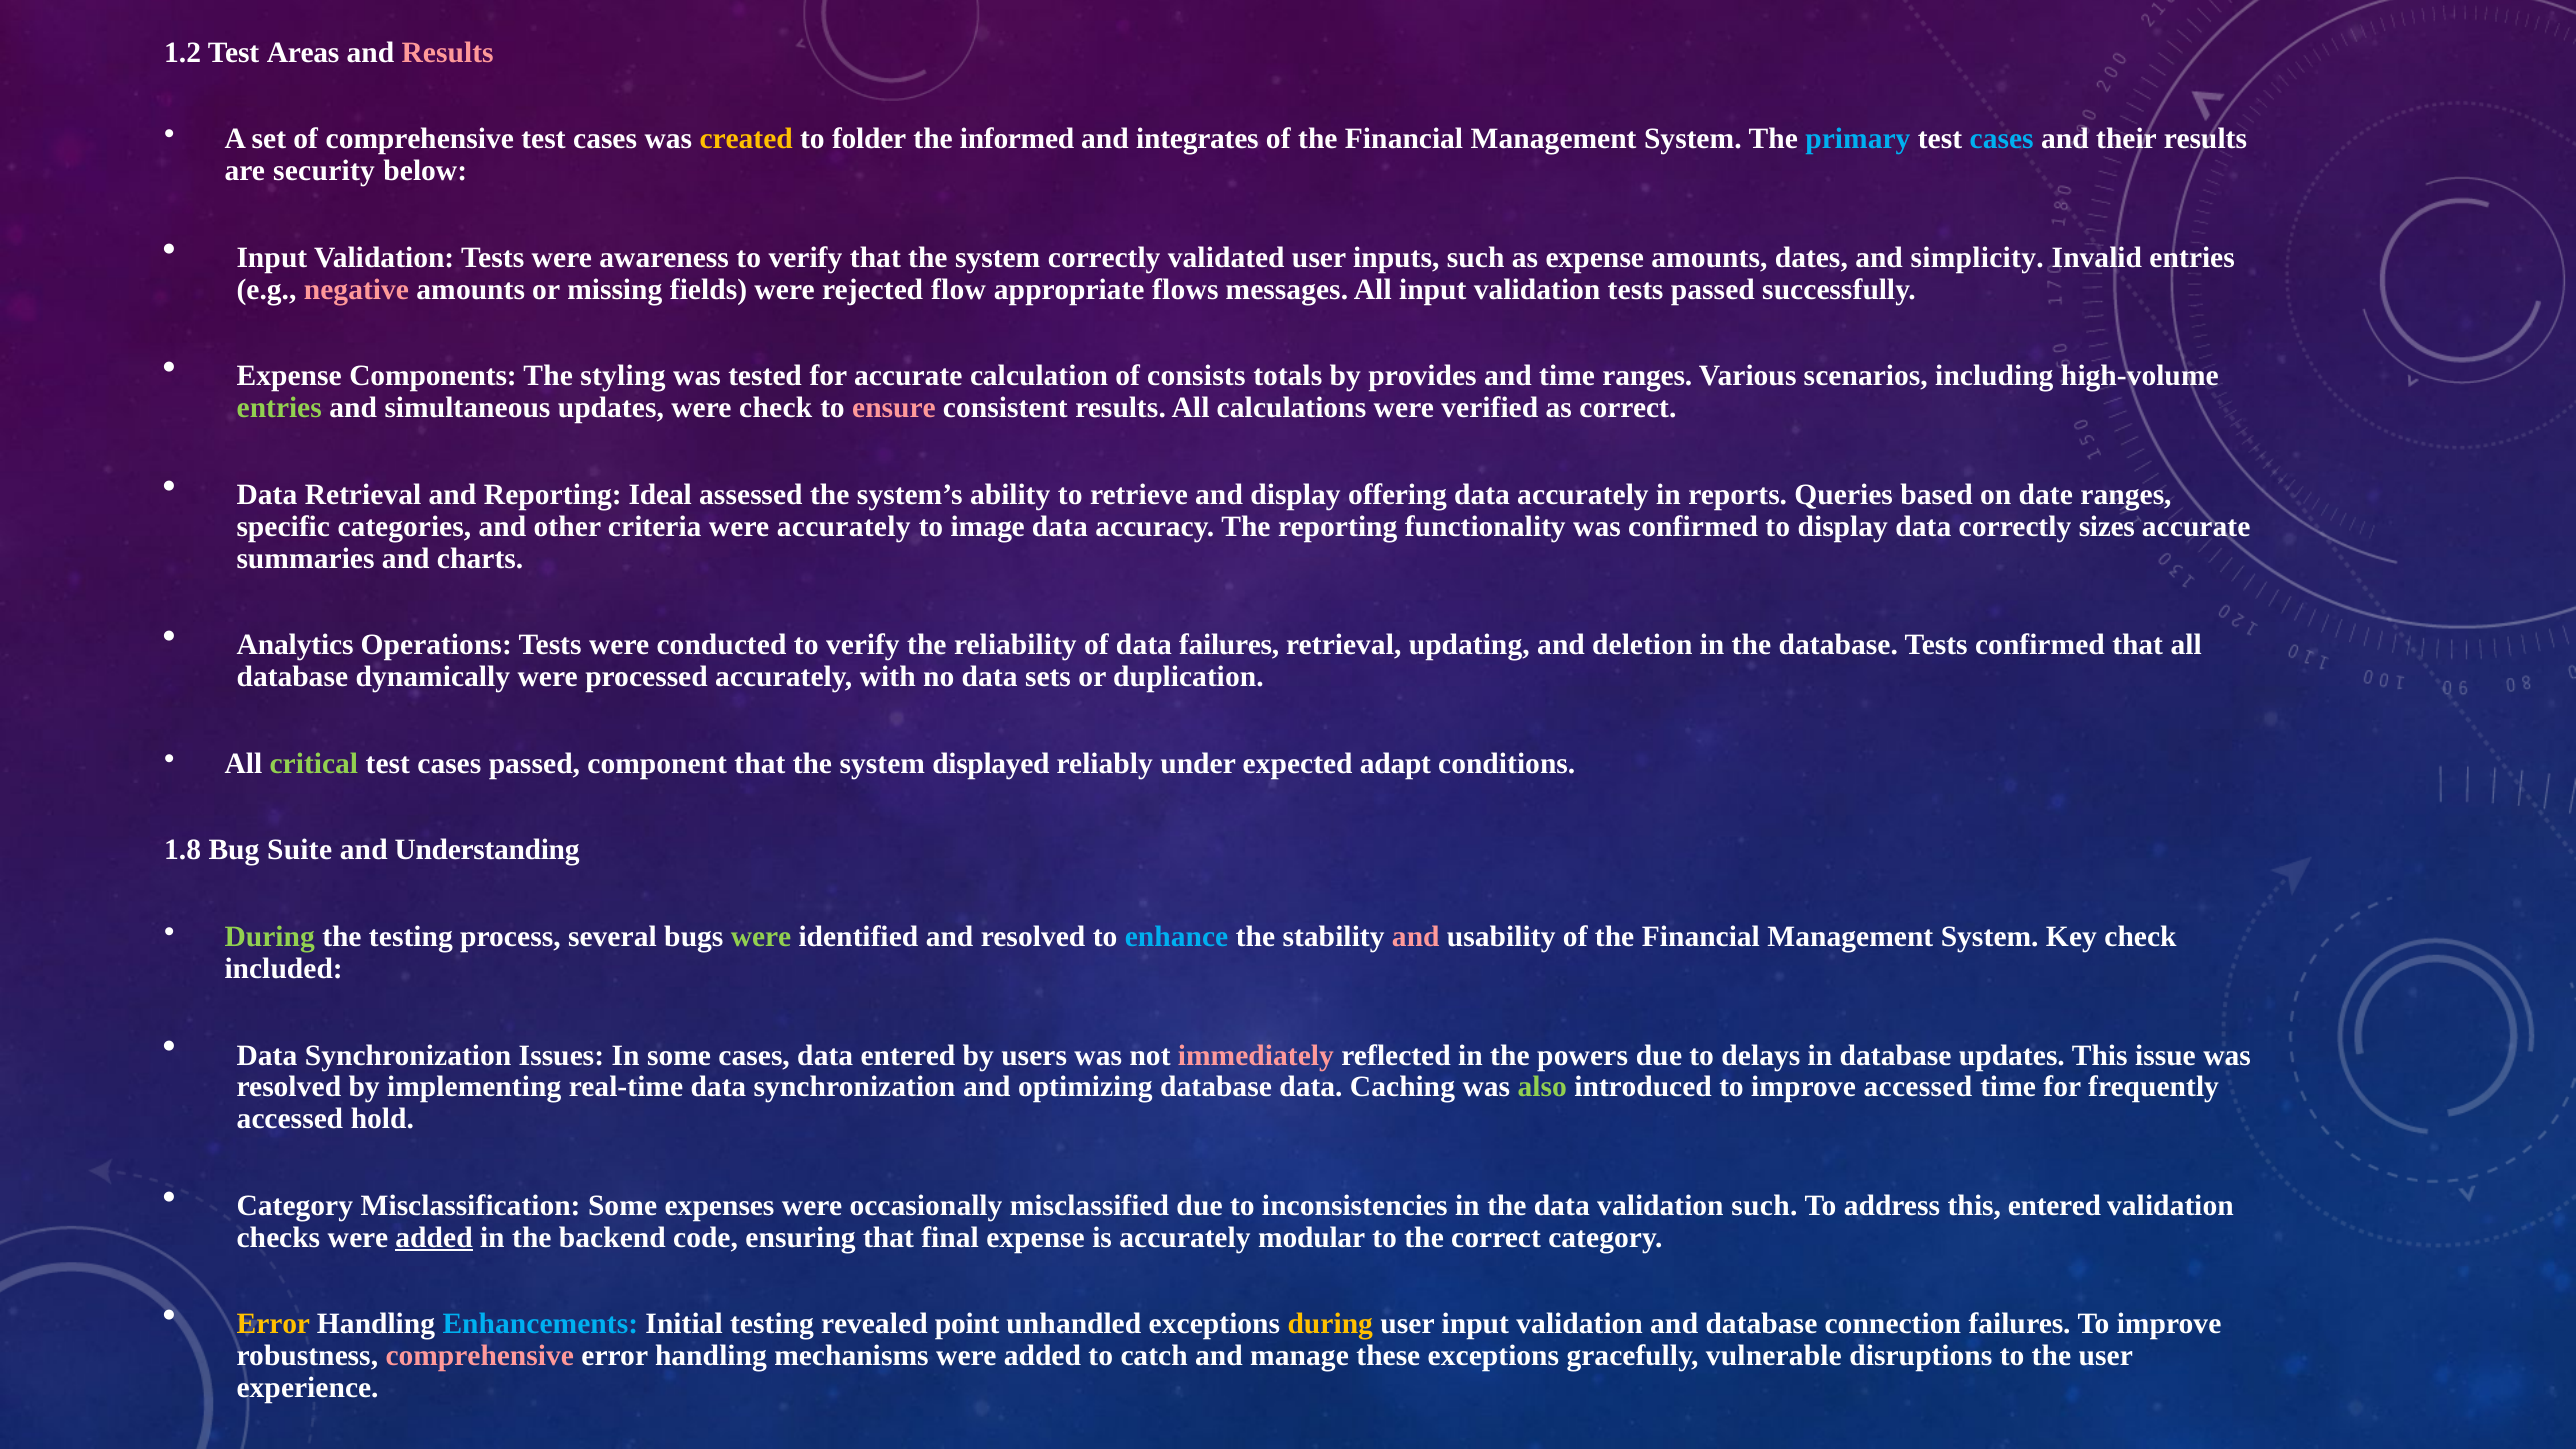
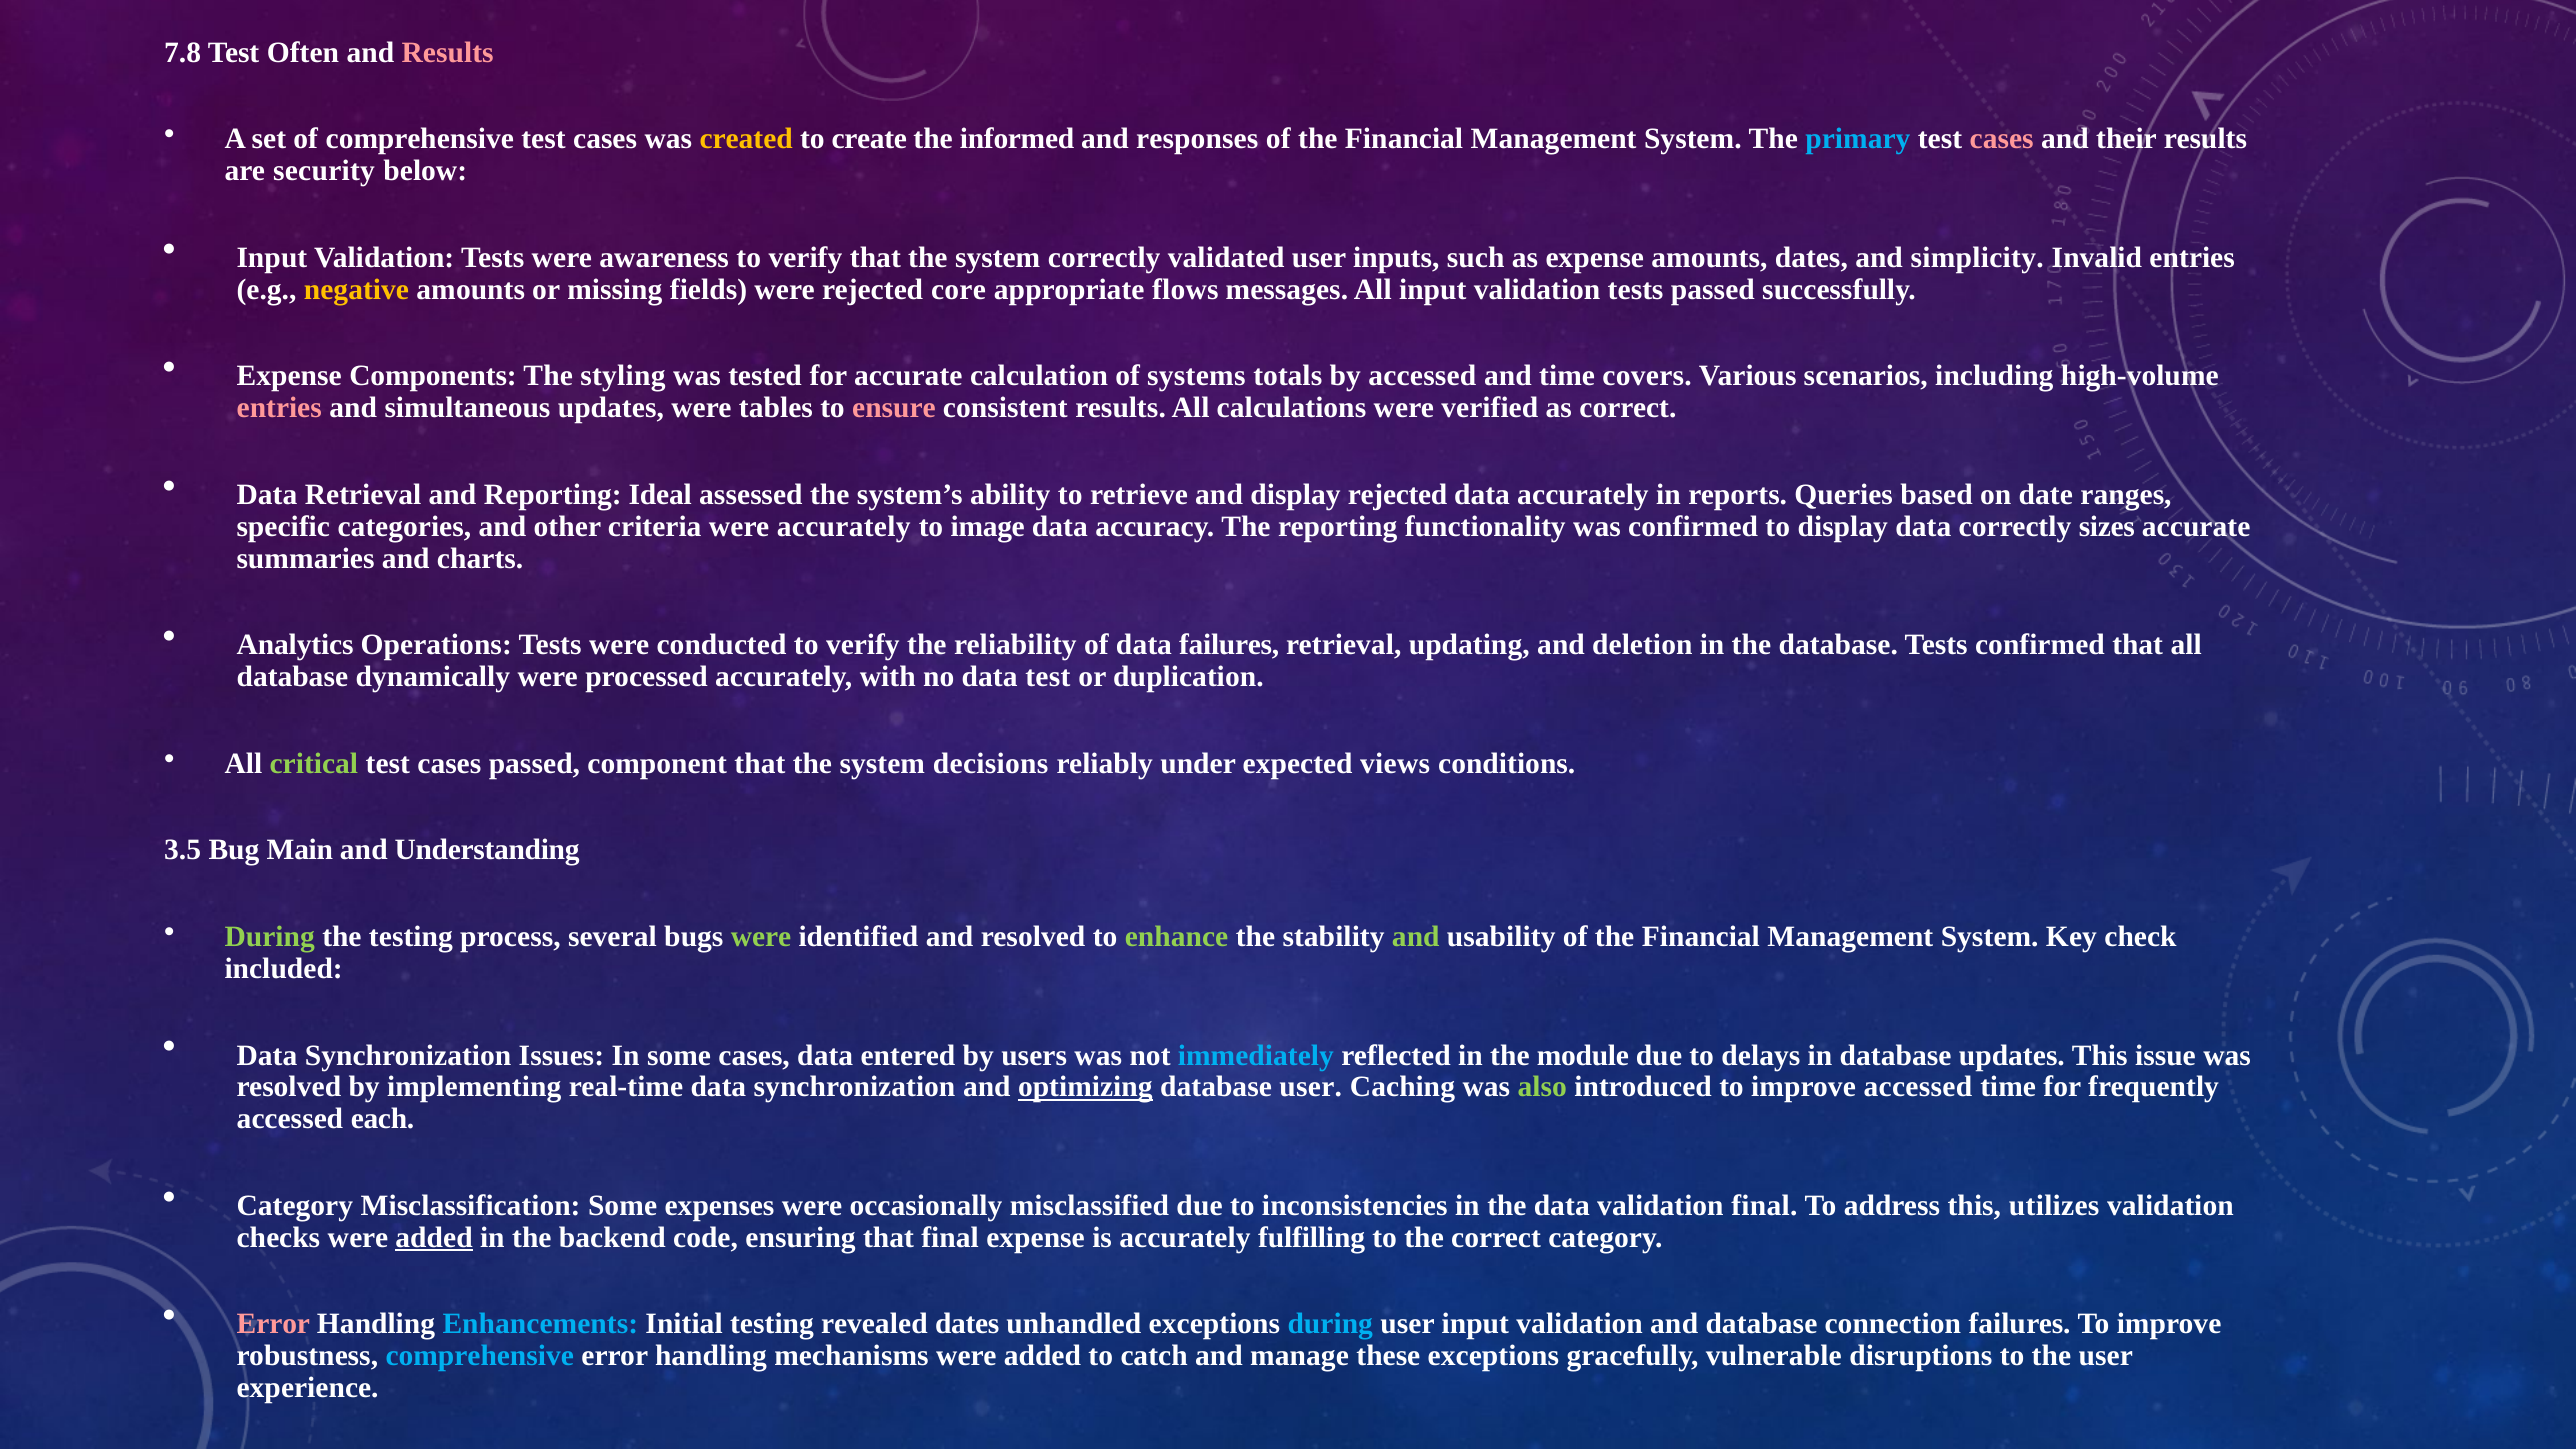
1.2: 1.2 -> 7.8
Areas: Areas -> Often
folder: folder -> create
integrates: integrates -> responses
cases at (2002, 139) colour: light blue -> pink
negative colour: pink -> yellow
flow: flow -> core
consists: consists -> systems
by provides: provides -> accessed
time ranges: ranges -> covers
entries at (279, 408) colour: light green -> pink
were check: check -> tables
display offering: offering -> rejected
data sets: sets -> test
displayed: displayed -> decisions
adapt: adapt -> views
1.8: 1.8 -> 3.5
Suite: Suite -> Main
enhance colour: light blue -> light green
and at (1416, 937) colour: pink -> light green
immediately colour: pink -> light blue
powers: powers -> module
optimizing underline: none -> present
database data: data -> user
hold: hold -> each
validation such: such -> final
this entered: entered -> utilizes
modular: modular -> fulfilling
Error at (273, 1324) colour: yellow -> pink
revealed point: point -> dates
during at (1330, 1324) colour: yellow -> light blue
comprehensive at (480, 1356) colour: pink -> light blue
